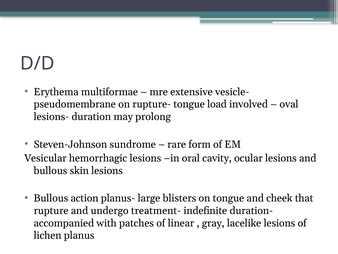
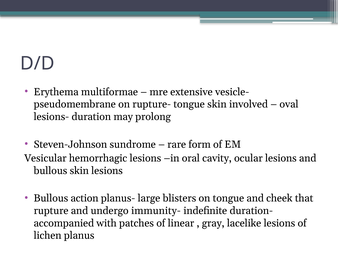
tongue load: load -> skin
treatment-: treatment- -> immunity-
